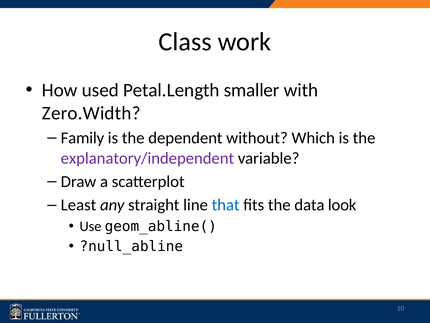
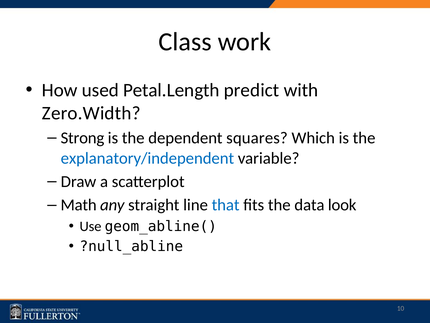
smaller: smaller -> predict
Family: Family -> Strong
without: without -> squares
explanatory/independent colour: purple -> blue
Least: Least -> Math
